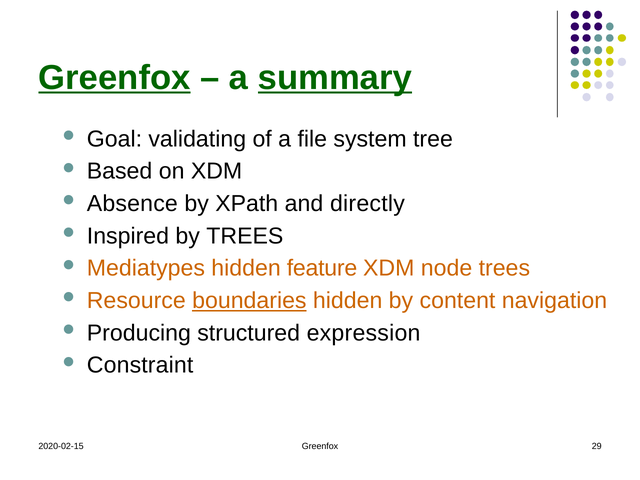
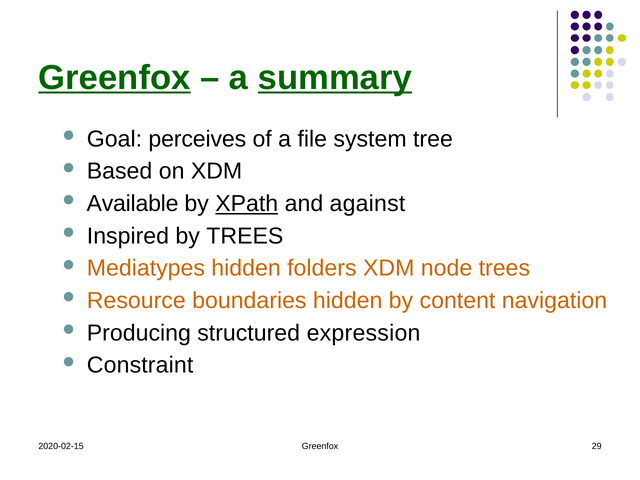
validating: validating -> perceives
Absence: Absence -> Available
XPath underline: none -> present
directly: directly -> against
feature: feature -> folders
boundaries underline: present -> none
